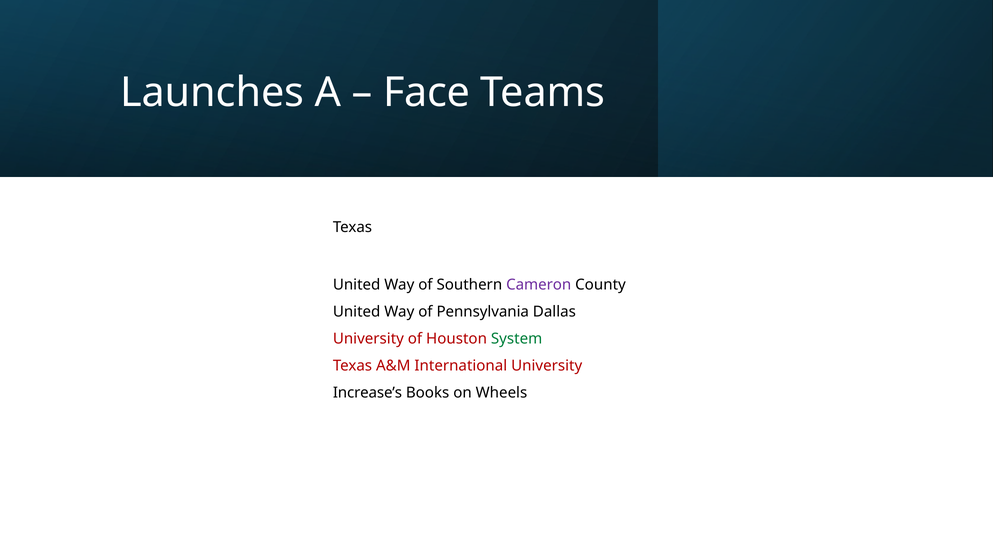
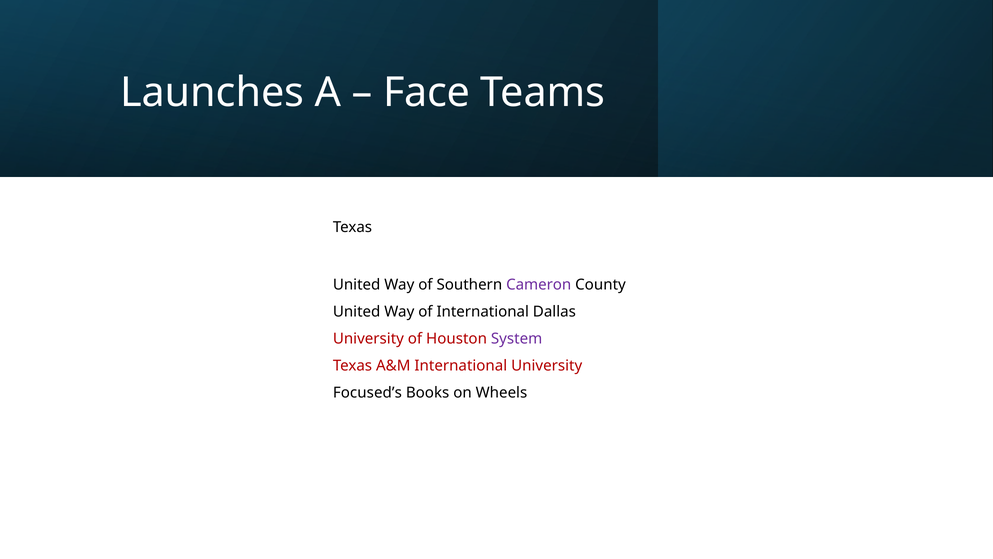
of Pennsylvania: Pennsylvania -> International
System colour: green -> purple
Increase’s: Increase’s -> Focused’s
